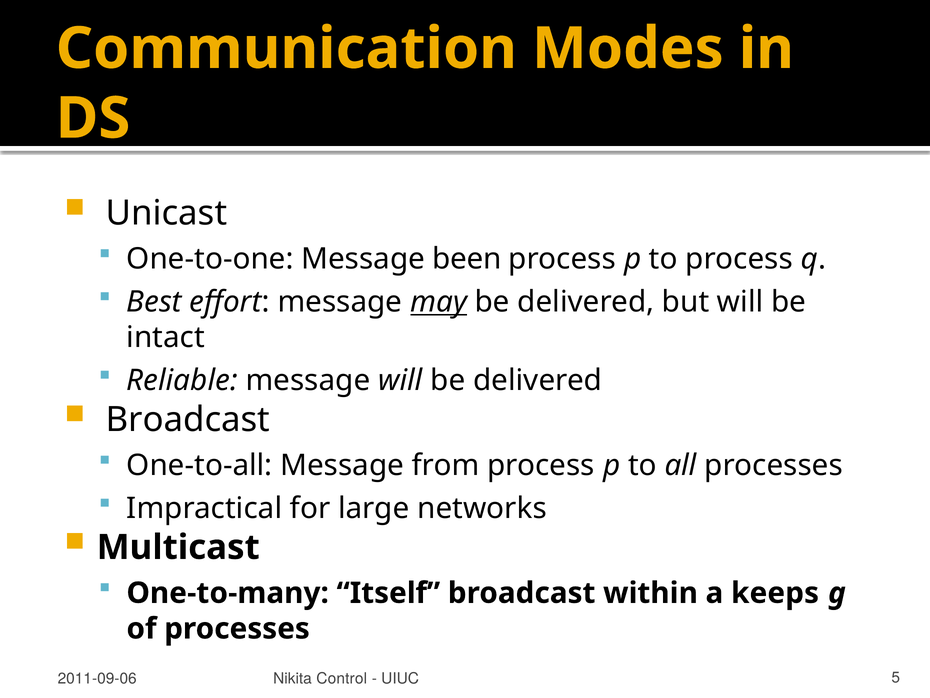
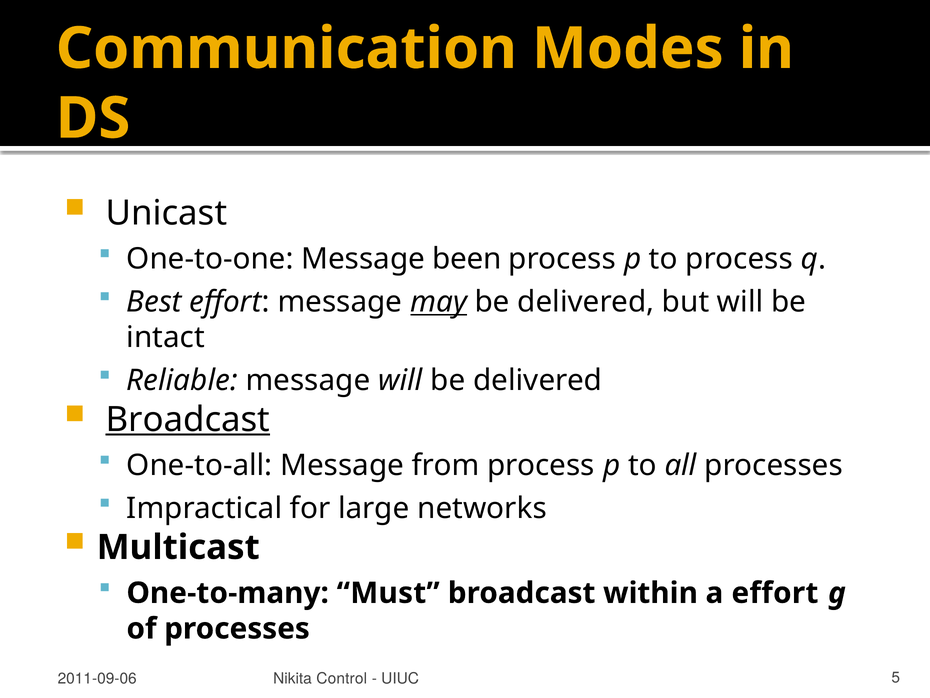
Broadcast at (188, 419) underline: none -> present
Itself: Itself -> Must
a keeps: keeps -> effort
